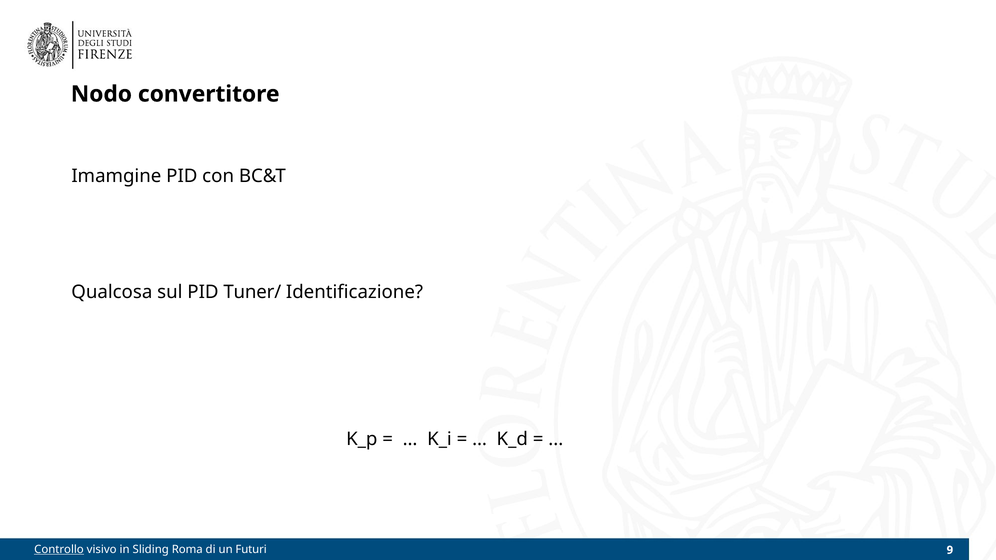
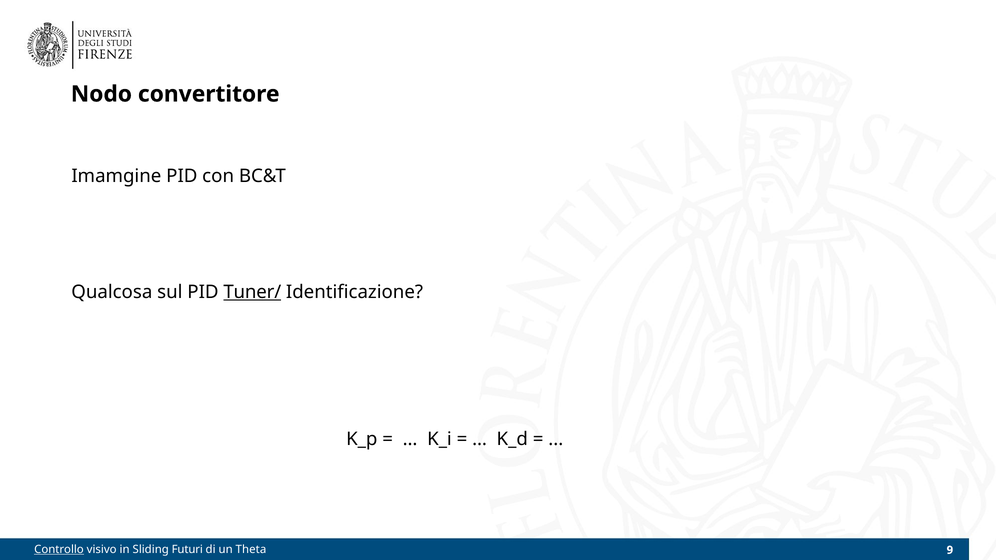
Tuner/ underline: none -> present
Roma: Roma -> Futuri
Futuri: Futuri -> Theta
